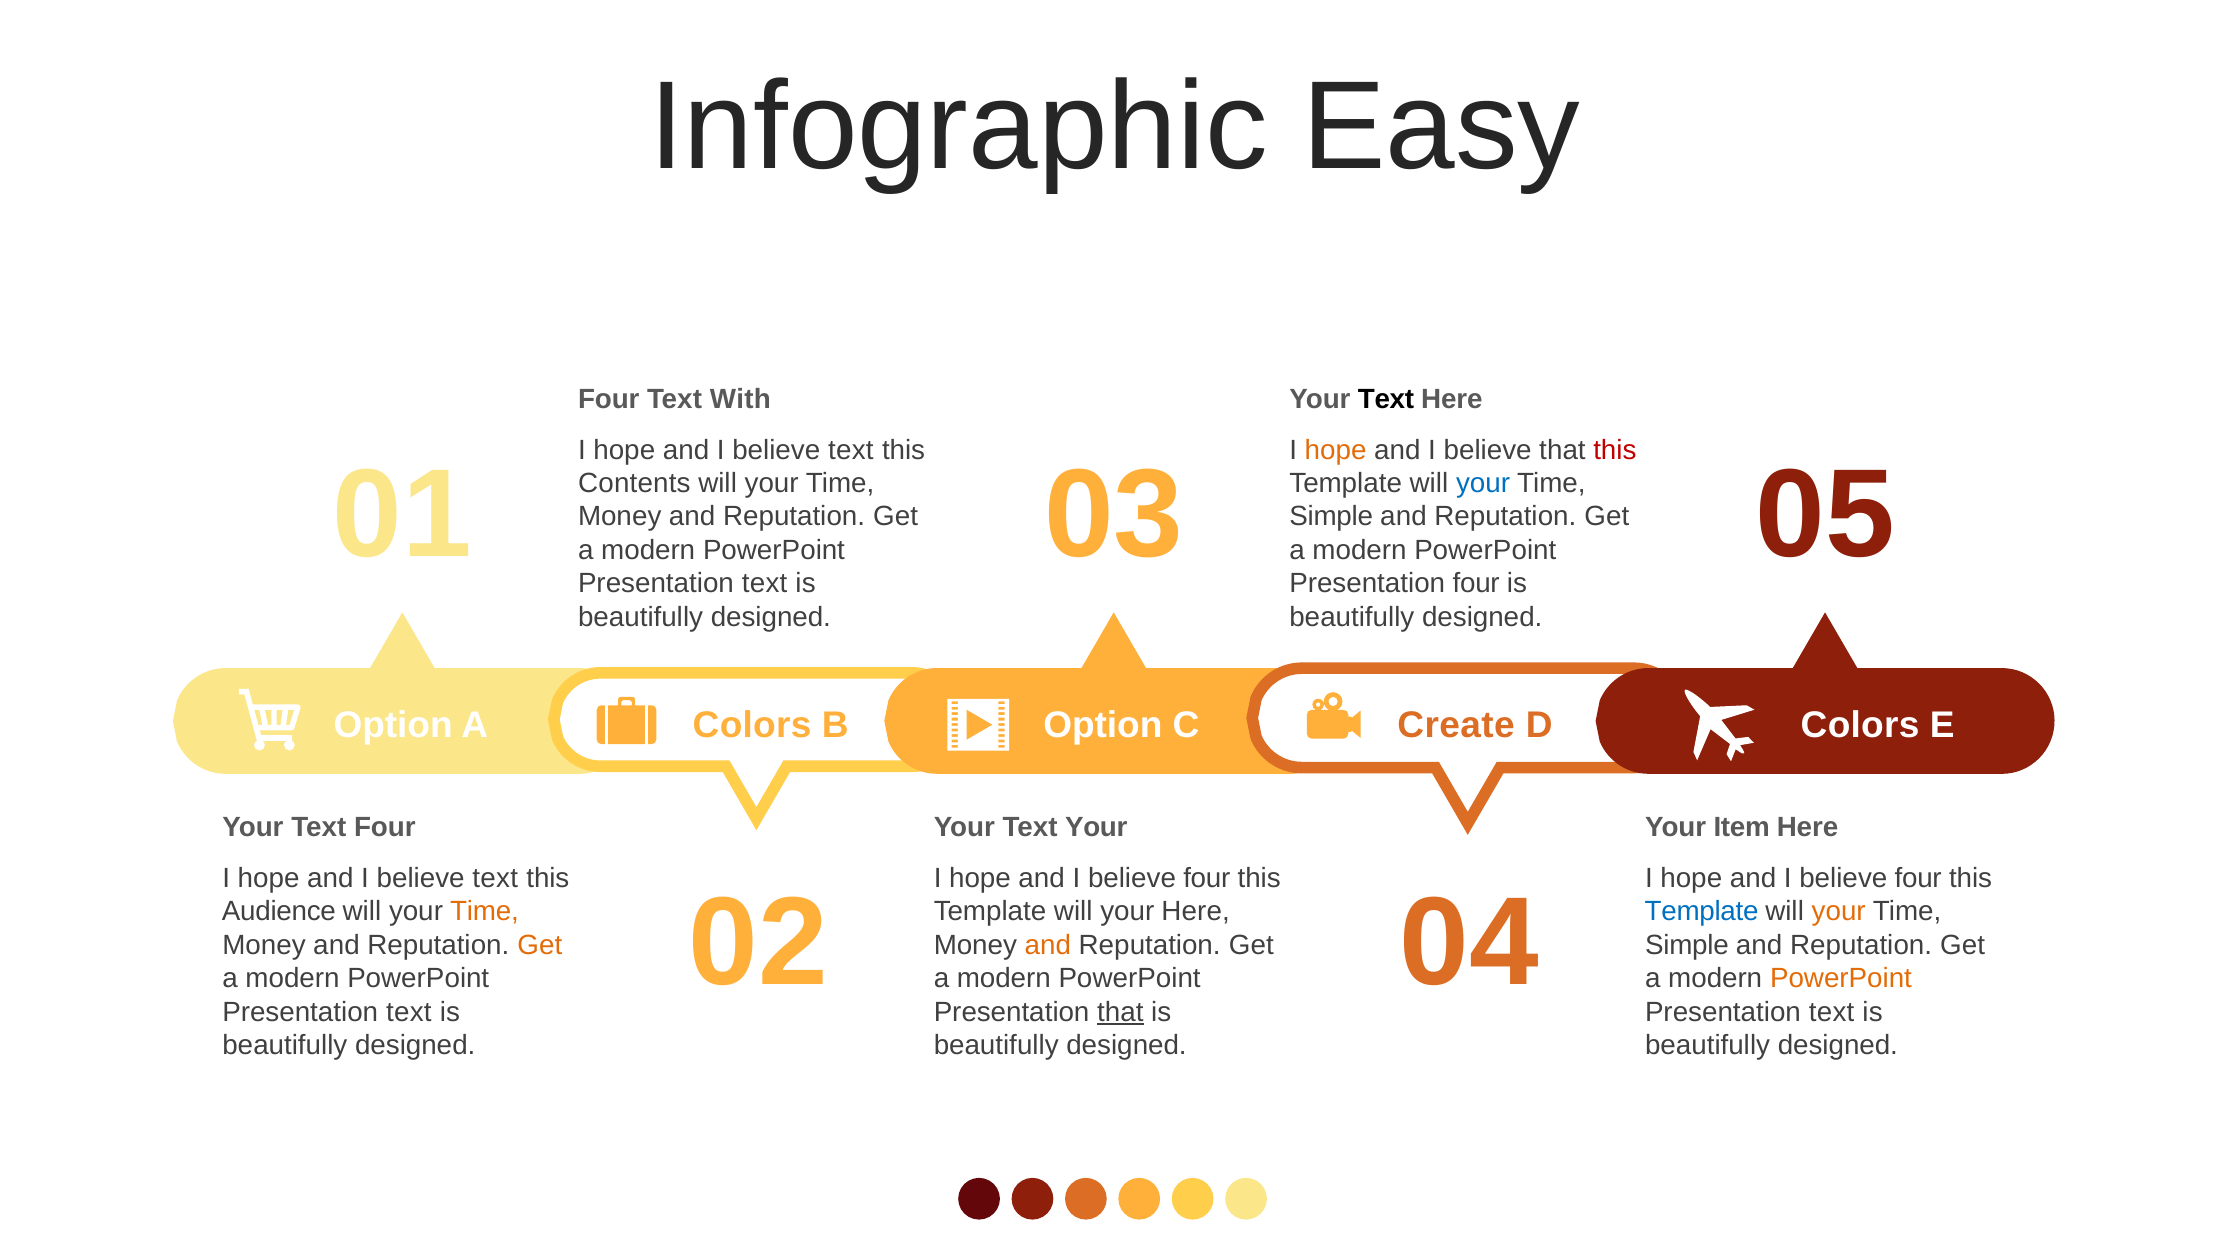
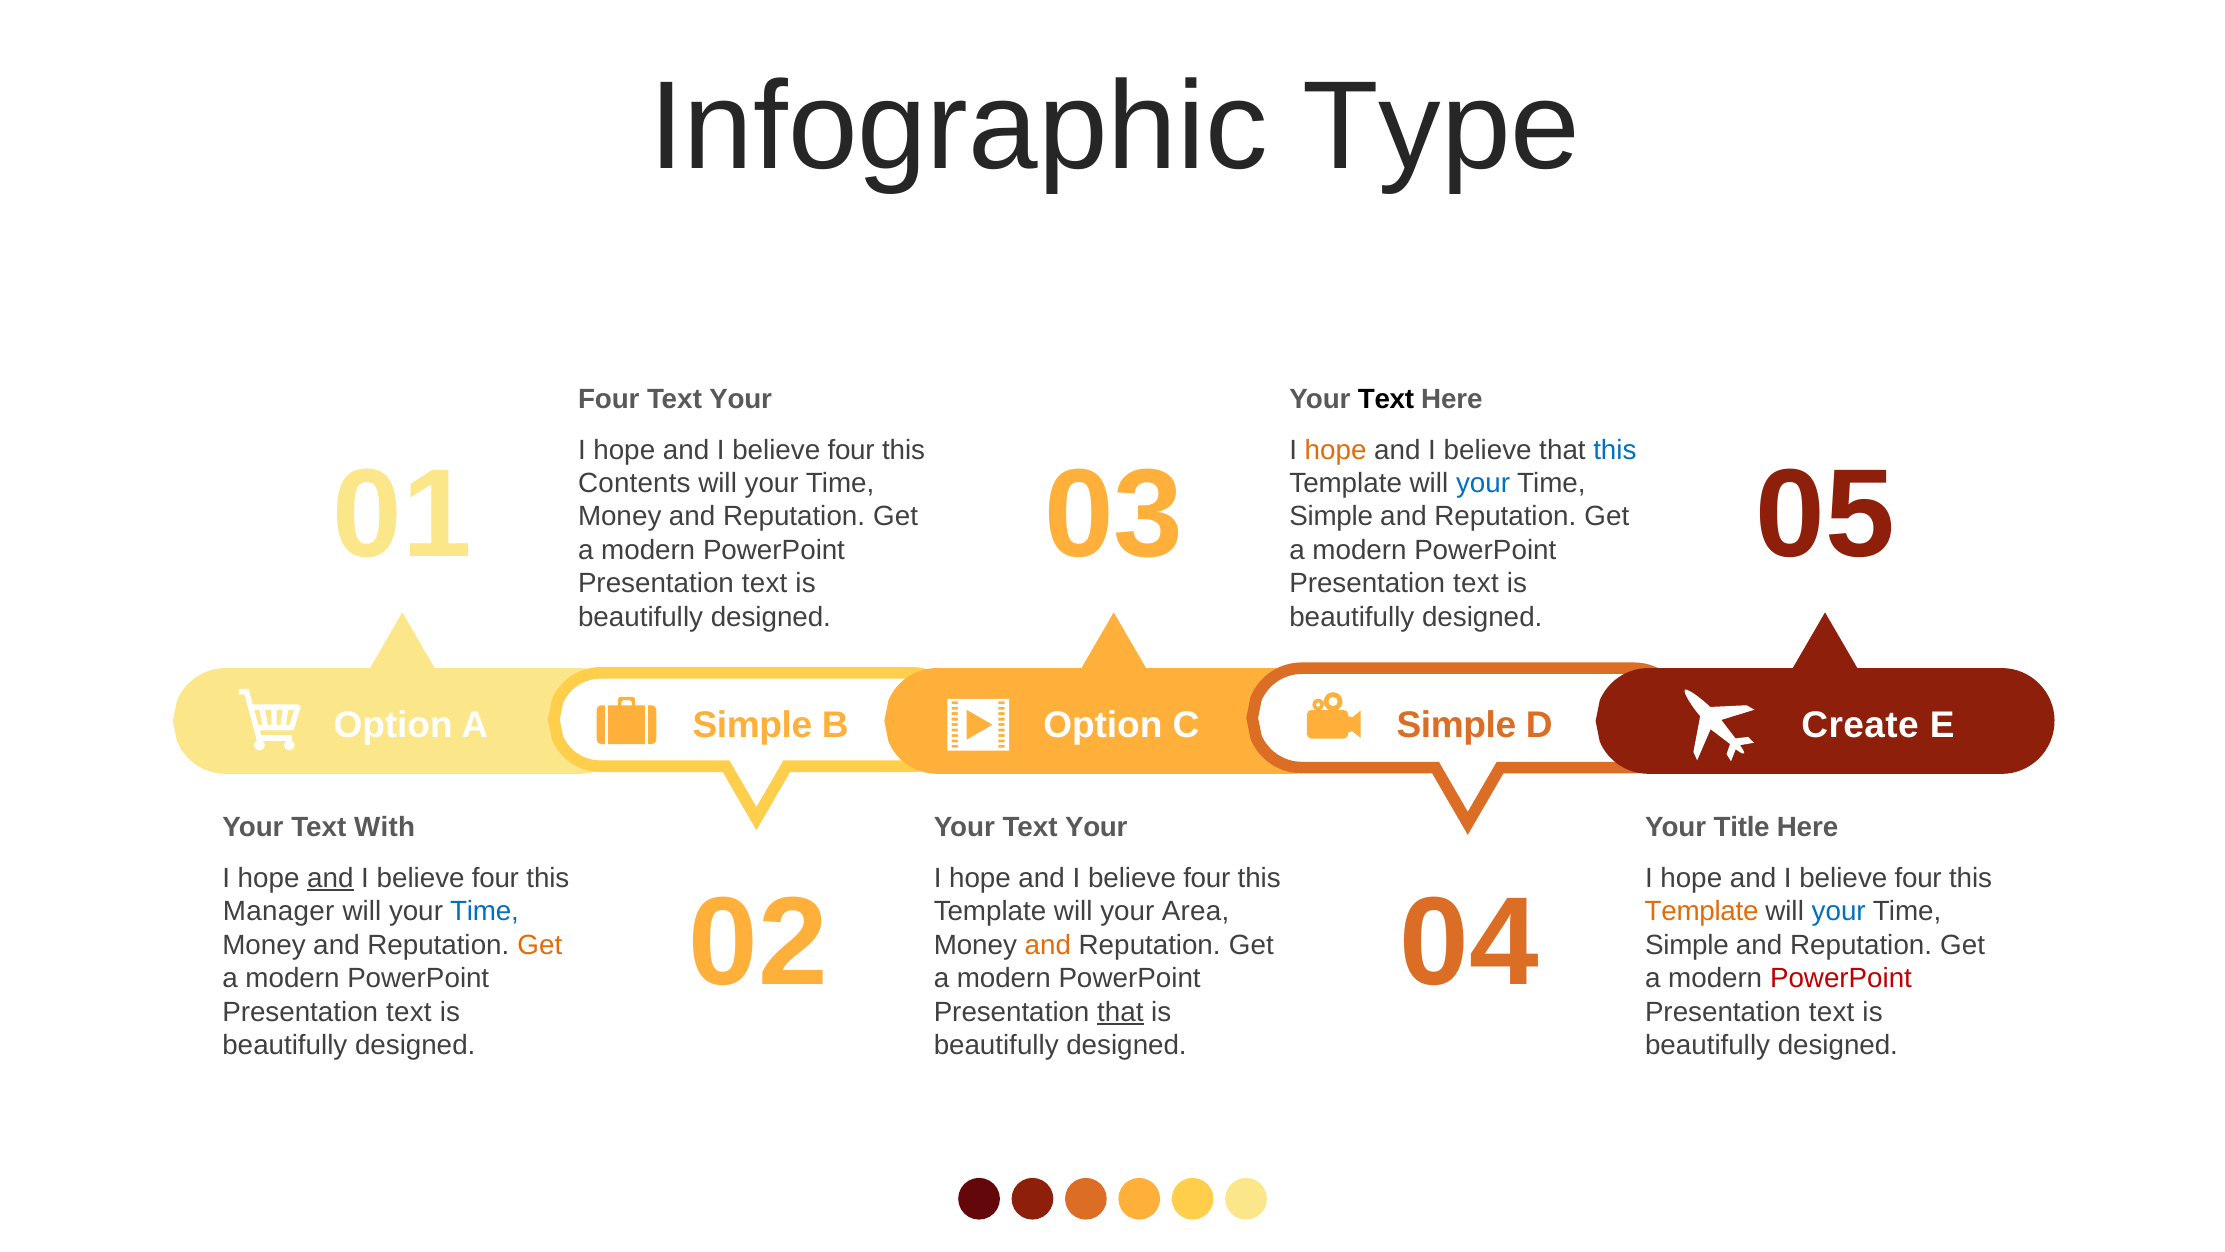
Easy: Easy -> Type
With at (740, 399): With -> Your
text at (851, 450): text -> four
this at (1615, 450) colour: red -> blue
four at (1476, 583): four -> text
A Colors: Colors -> Simple
C Create: Create -> Simple
Colors at (1860, 725): Colors -> Create
Text Four: Four -> With
Item: Item -> Title
and at (330, 878) underline: none -> present
text at (495, 878): text -> four
Audience: Audience -> Manager
Time at (484, 911) colour: orange -> blue
your Here: Here -> Area
Template at (1702, 911) colour: blue -> orange
your at (1839, 911) colour: orange -> blue
PowerPoint at (1841, 978) colour: orange -> red
